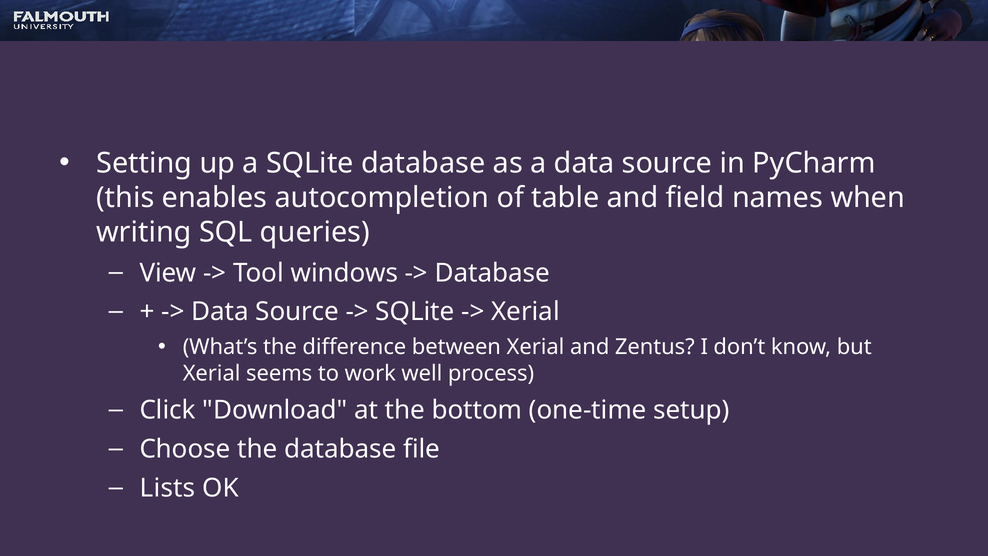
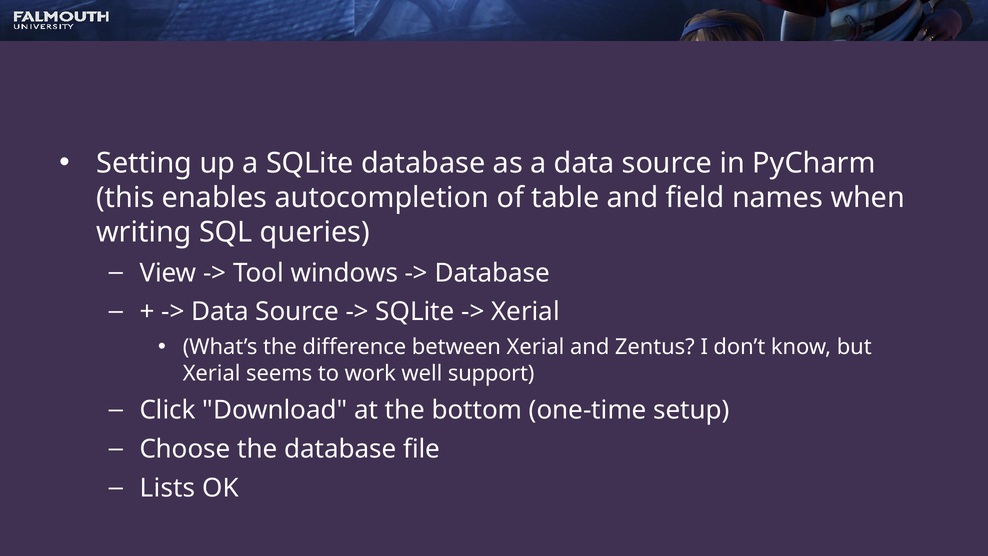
process: process -> support
